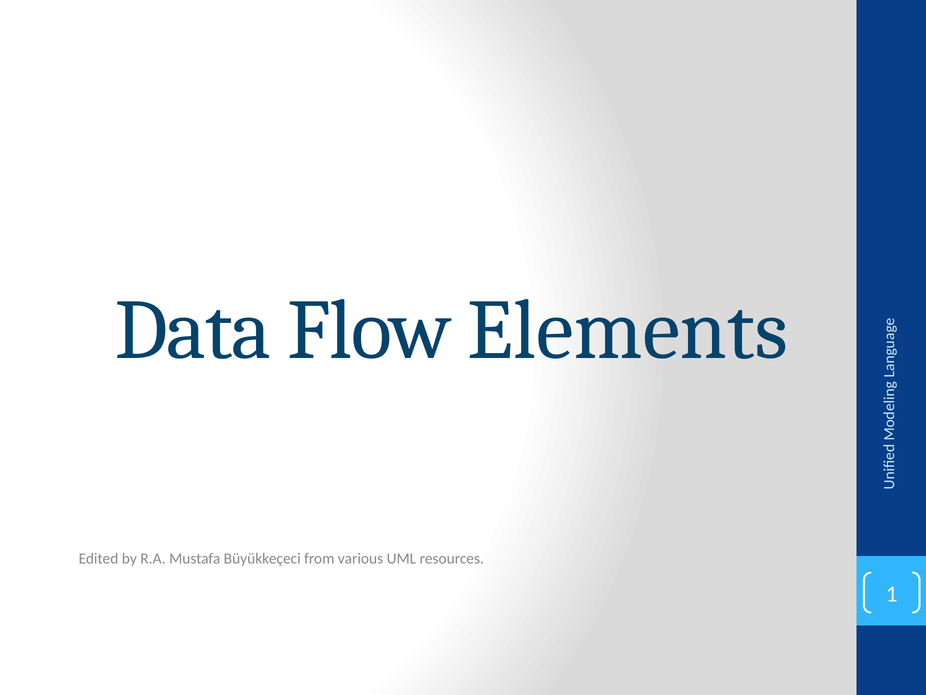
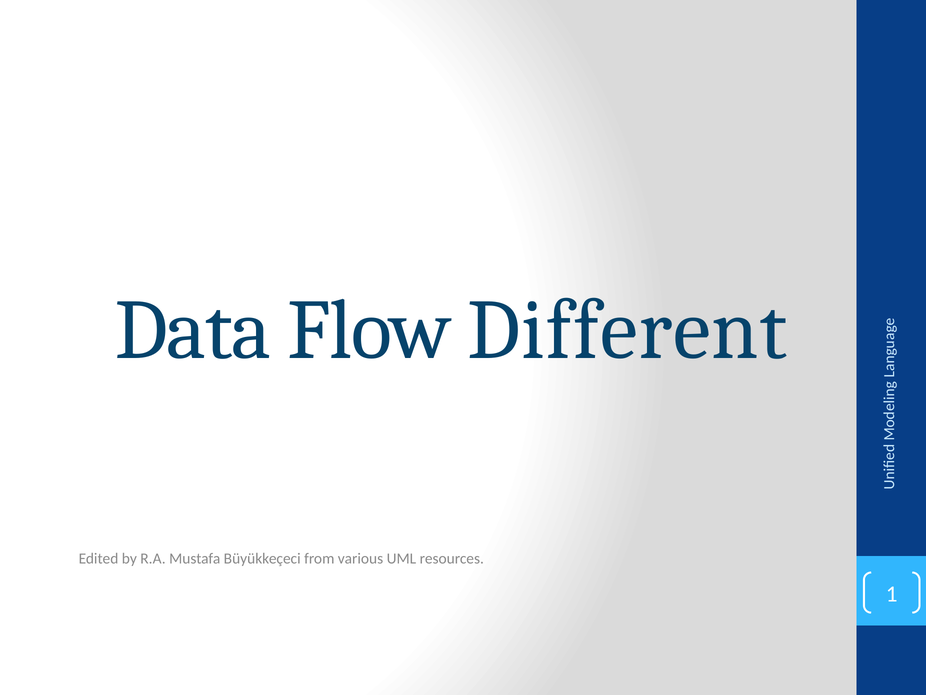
Elements: Elements -> Different
